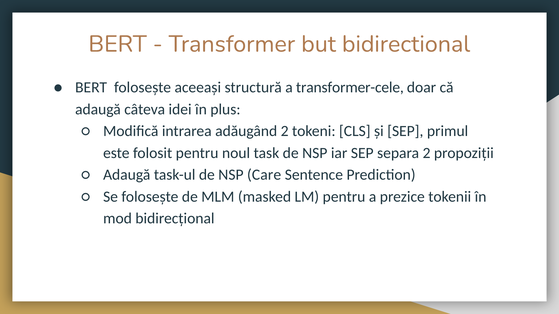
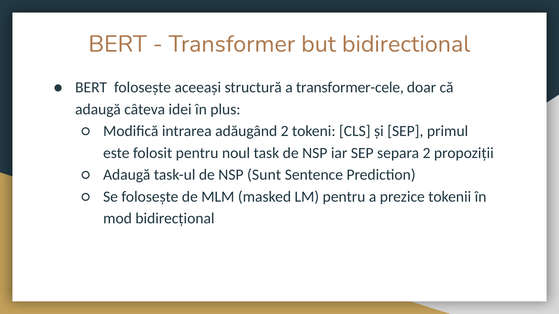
Care: Care -> Sunt
